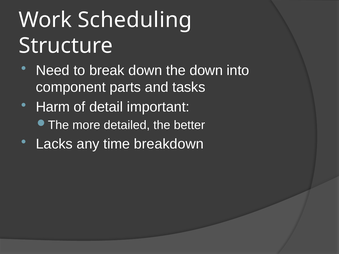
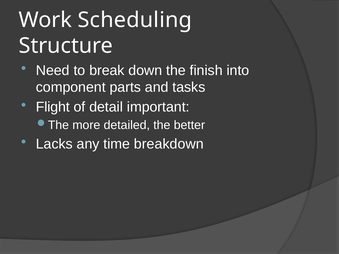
the down: down -> finish
Harm: Harm -> Flight
